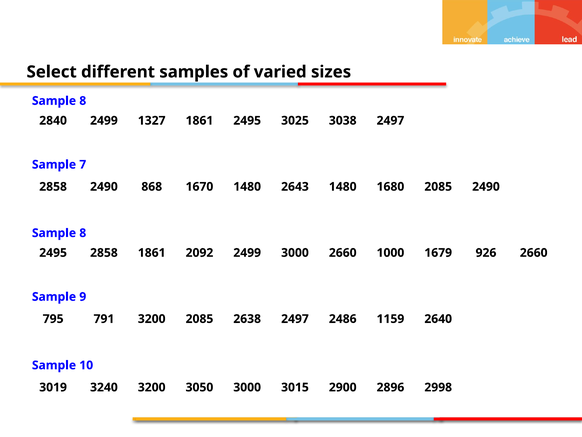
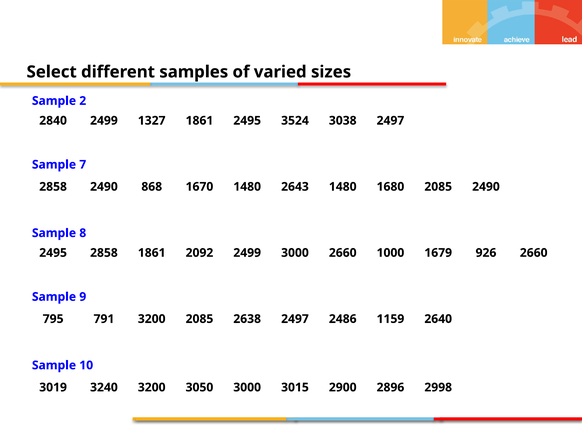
8 at (83, 101): 8 -> 2
3025: 3025 -> 3524
